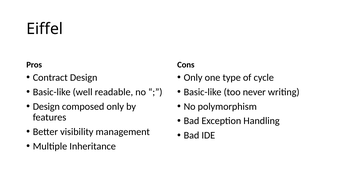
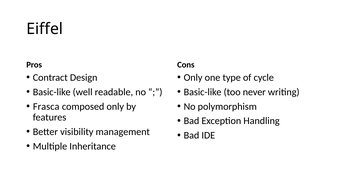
Design at (46, 106): Design -> Frasca
